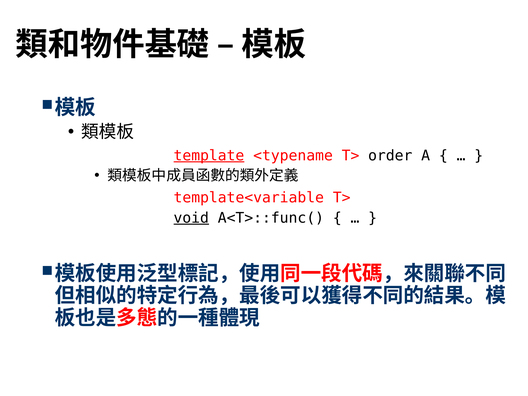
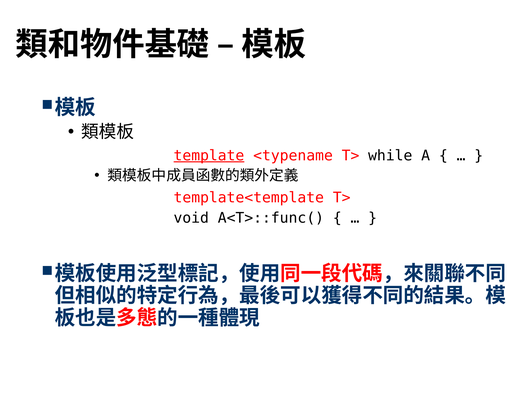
order: order -> while
template<variable: template<variable -> template<template
void underline: present -> none
